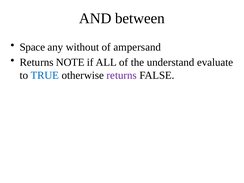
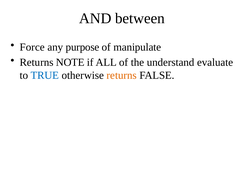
Space: Space -> Force
without: without -> purpose
ampersand: ampersand -> manipulate
returns at (122, 75) colour: purple -> orange
